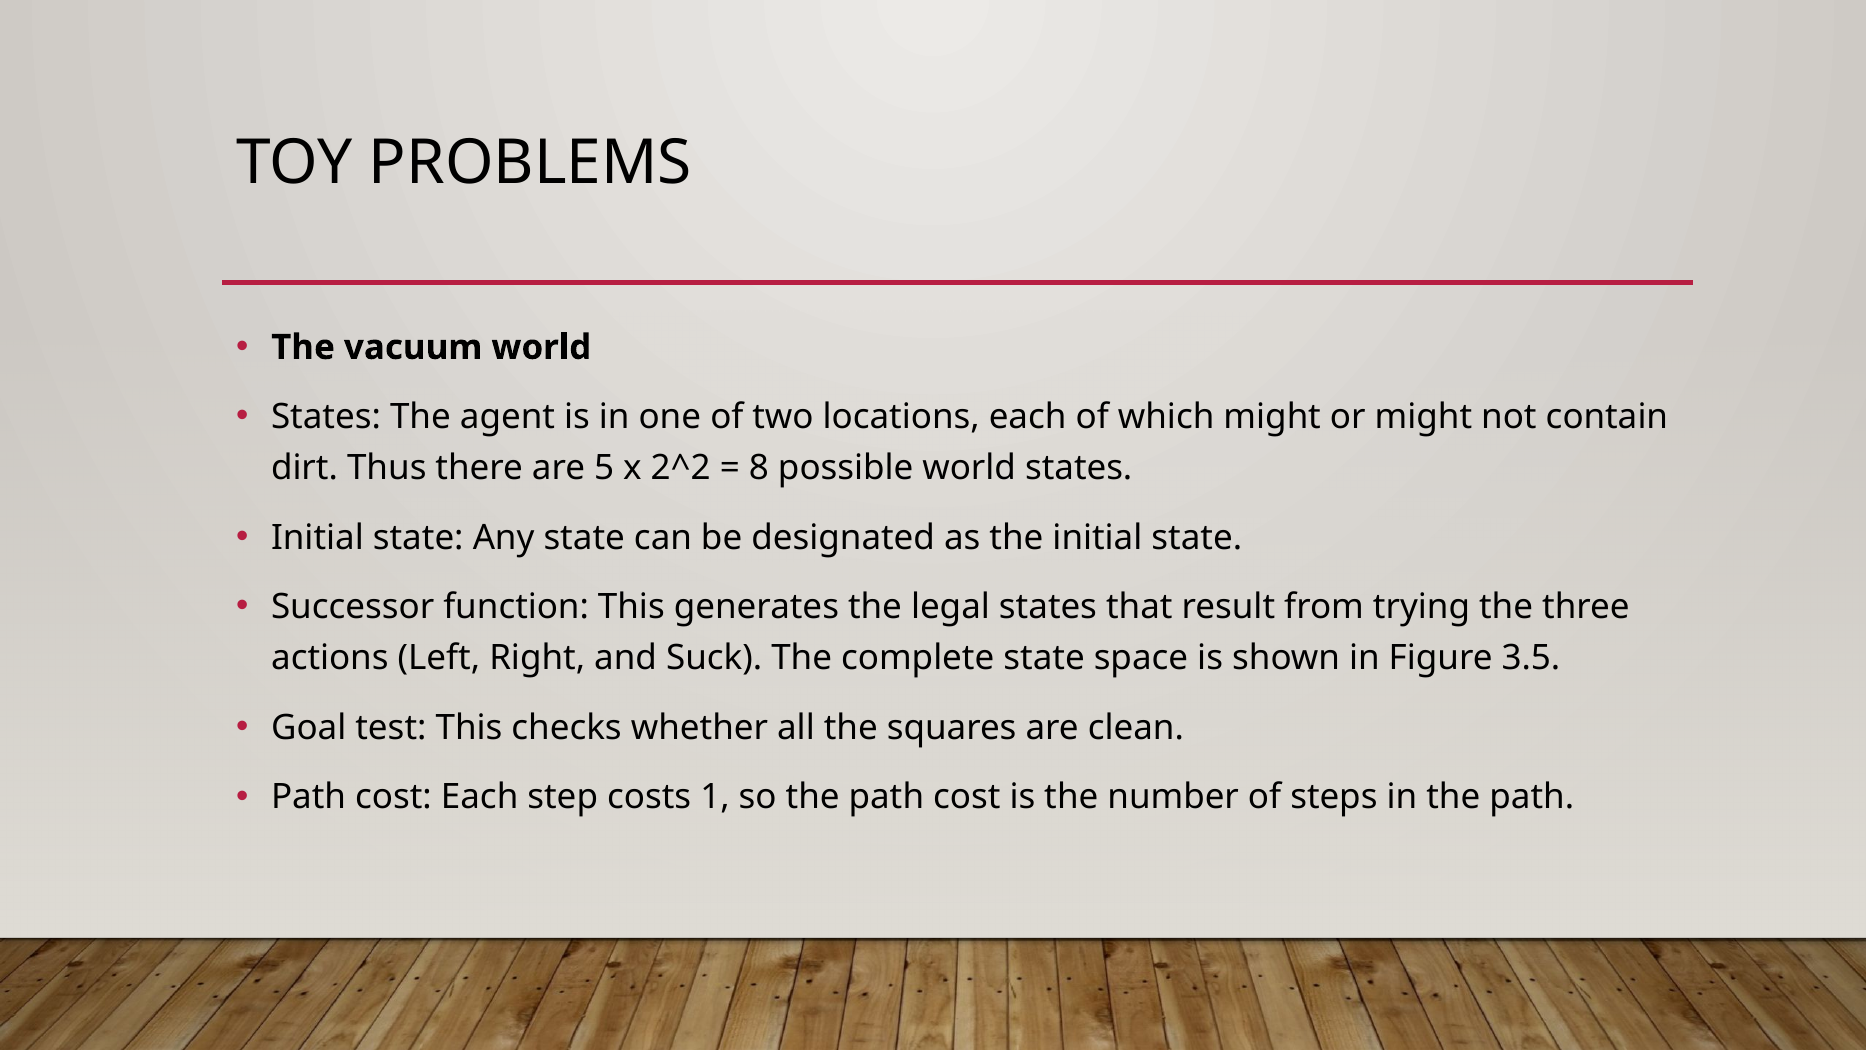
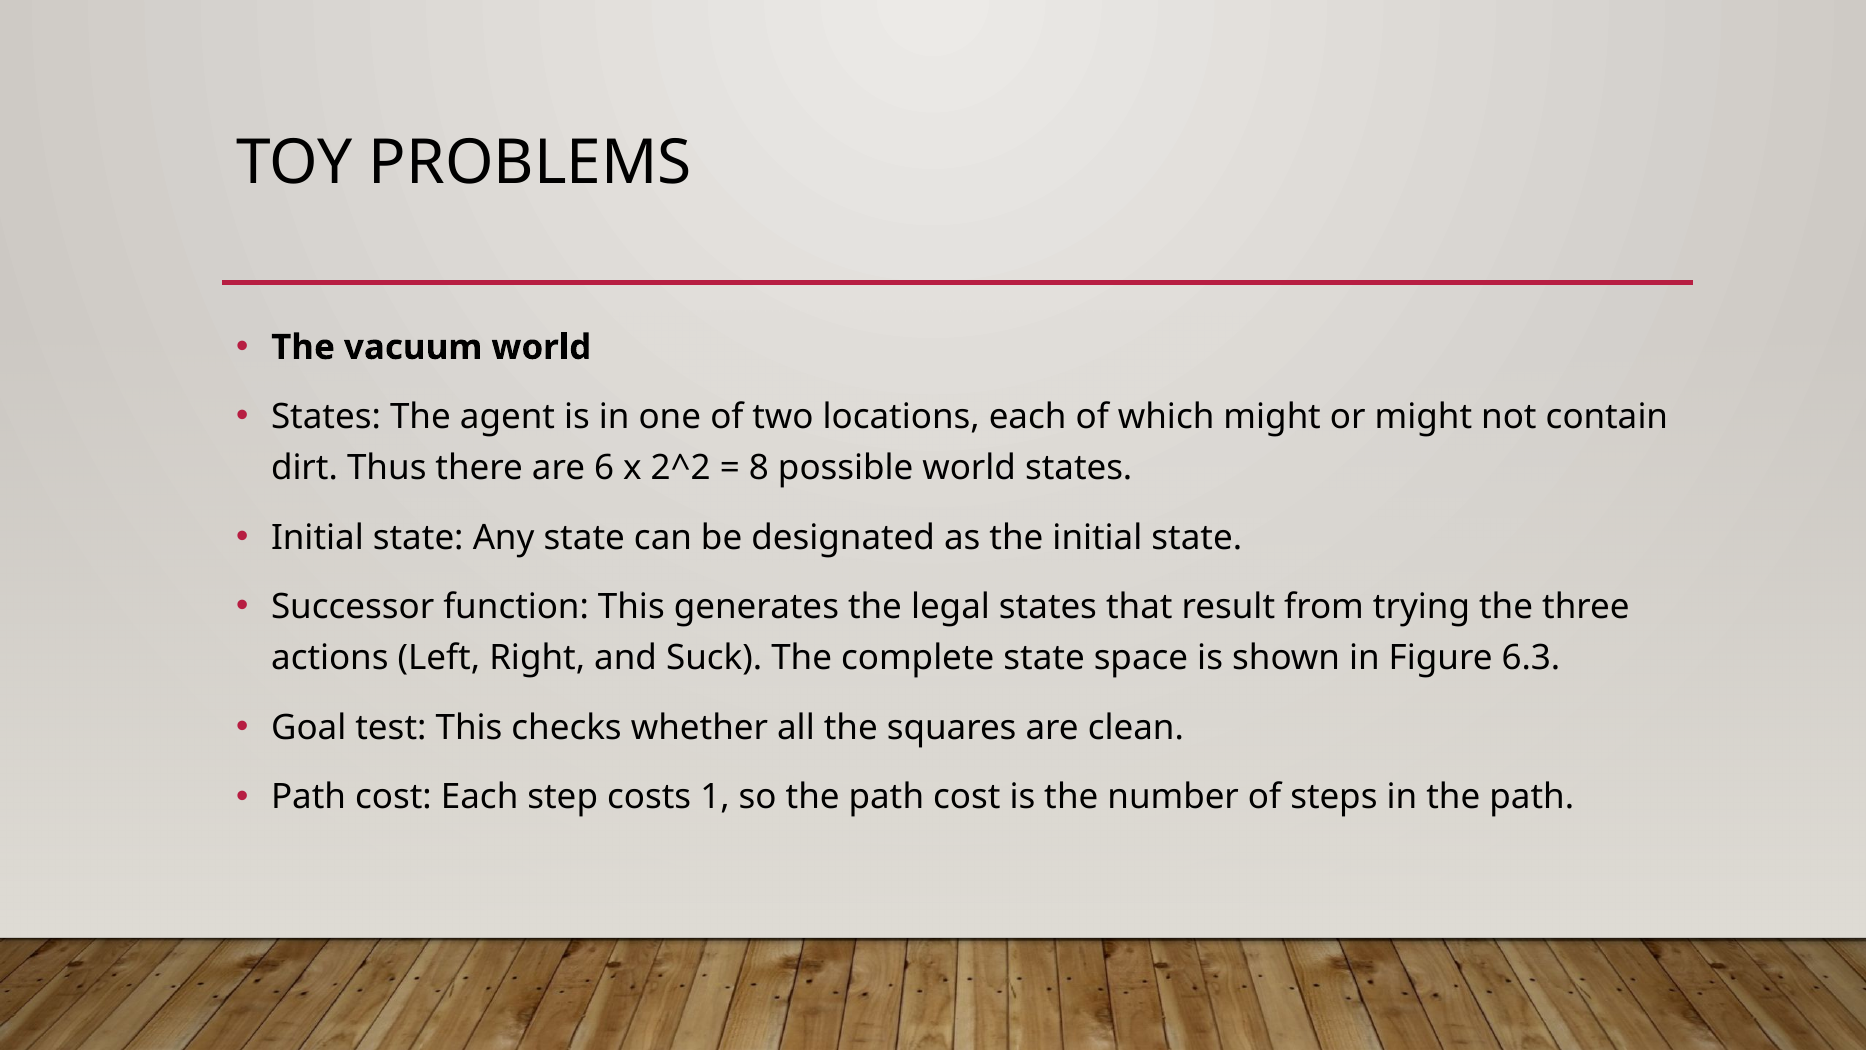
5: 5 -> 6
3.5: 3.5 -> 6.3
